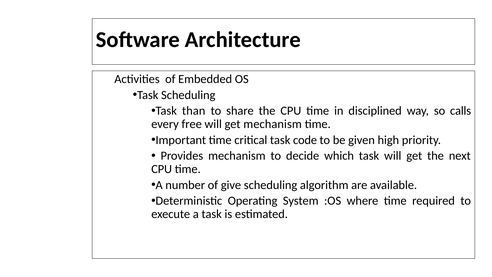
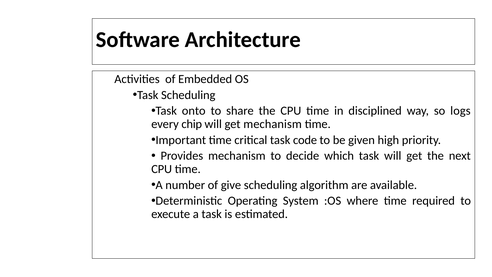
than: than -> onto
calls: calls -> logs
free: free -> chip
